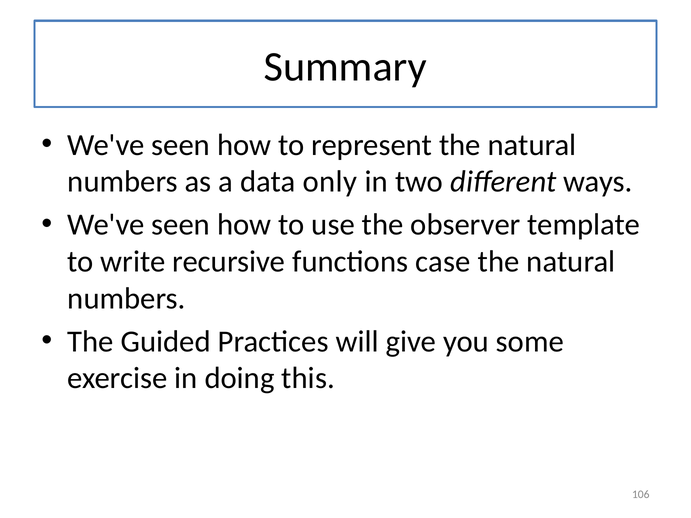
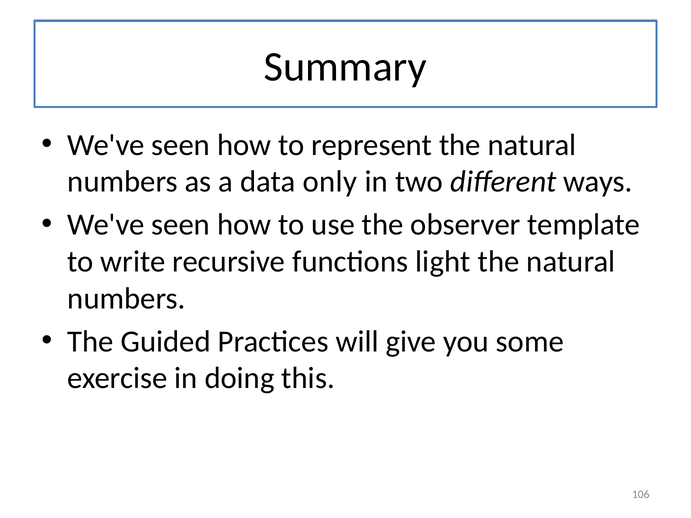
case: case -> light
